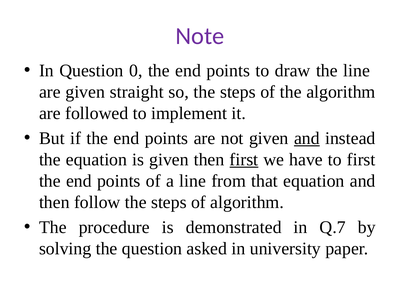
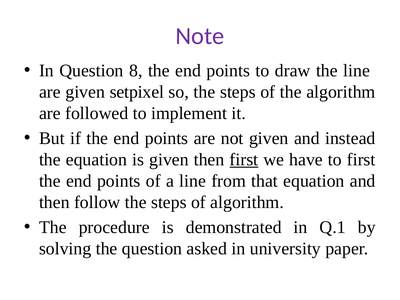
0: 0 -> 8
straight: straight -> setpixel
and at (307, 138) underline: present -> none
Q.7: Q.7 -> Q.1
